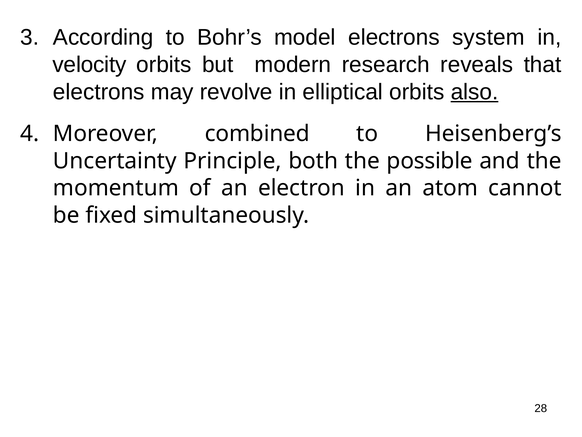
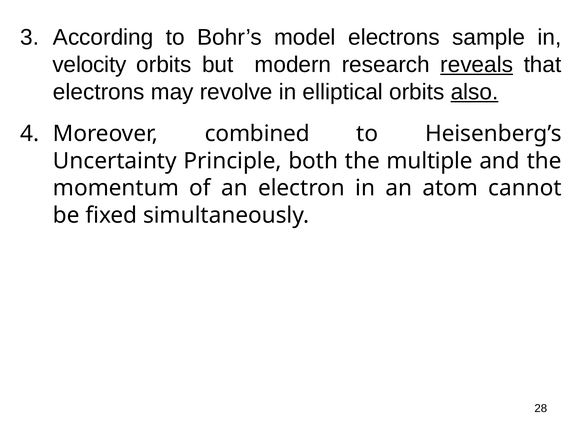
system: system -> sample
reveals underline: none -> present
possible: possible -> multiple
